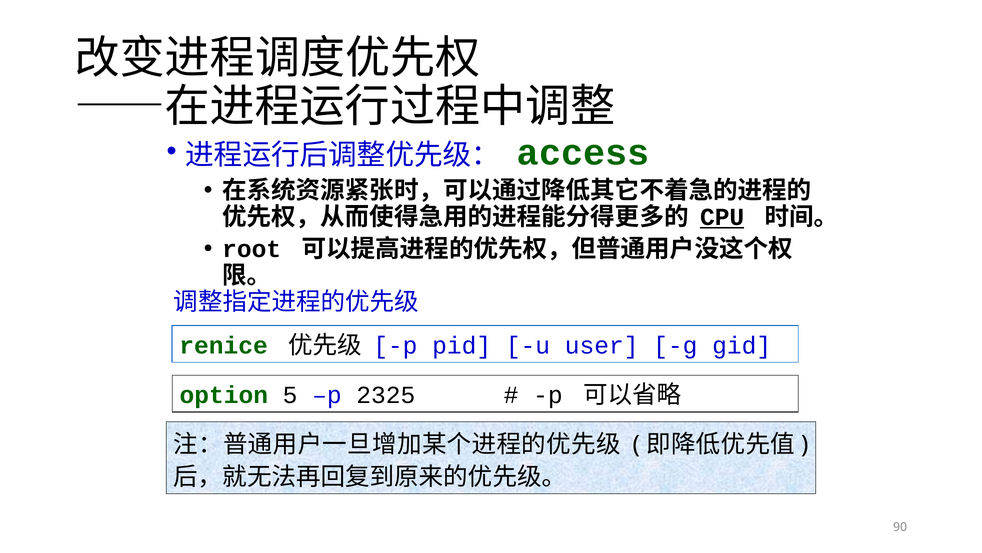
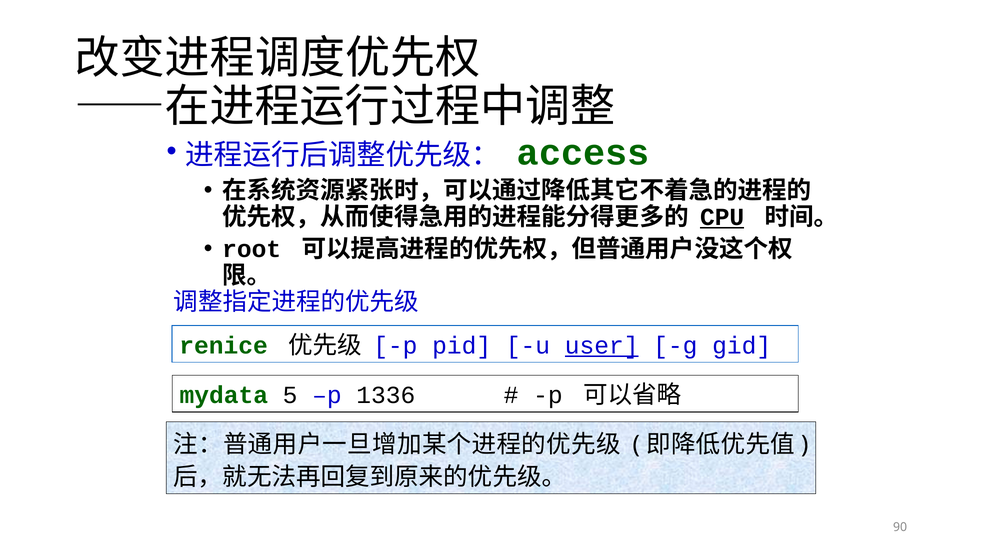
user underline: none -> present
option: option -> mydata
2325: 2325 -> 1336
